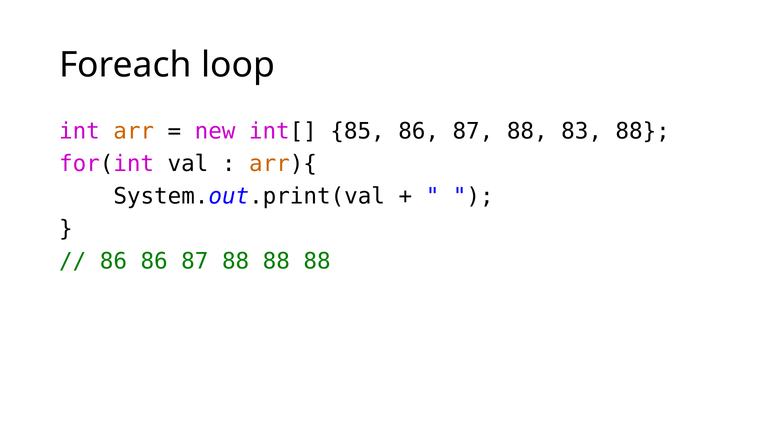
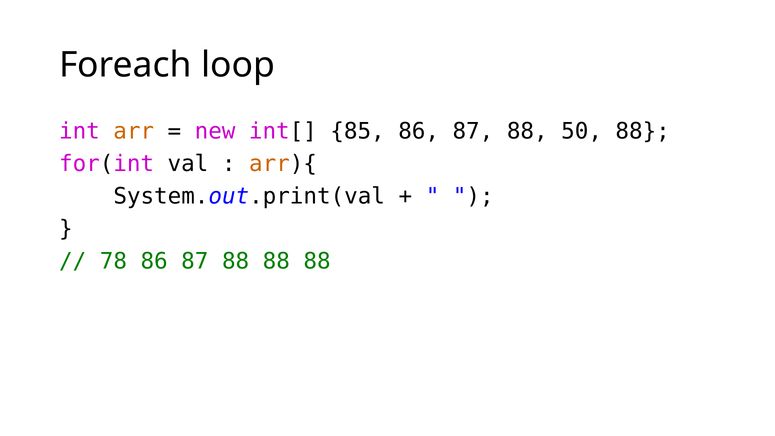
83: 83 -> 50
86 at (113, 261): 86 -> 78
